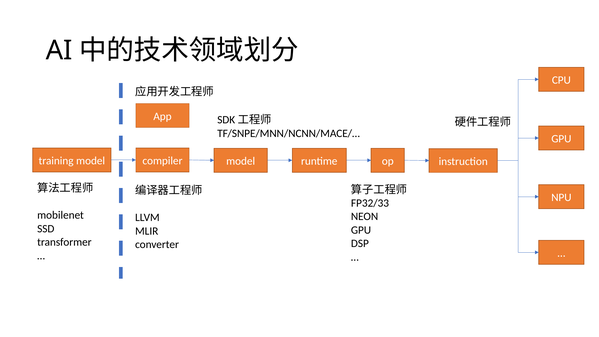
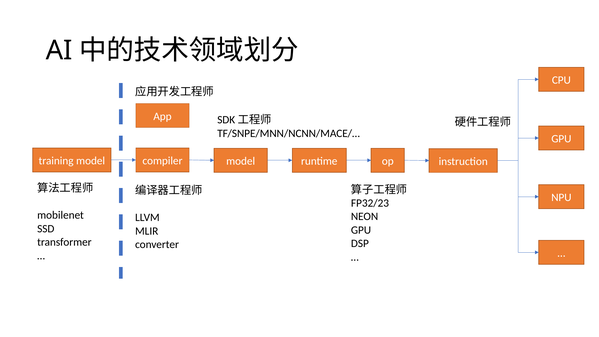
FP32/33: FP32/33 -> FP32/23
